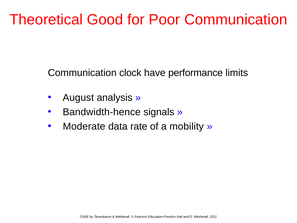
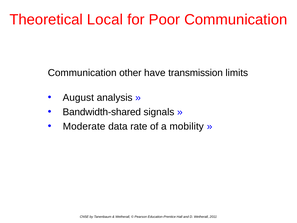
Good: Good -> Local
clock: clock -> other
performance: performance -> transmission
Bandwidth-hence: Bandwidth-hence -> Bandwidth-shared
